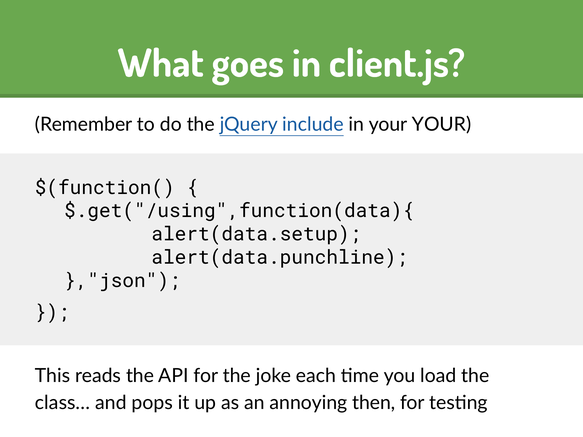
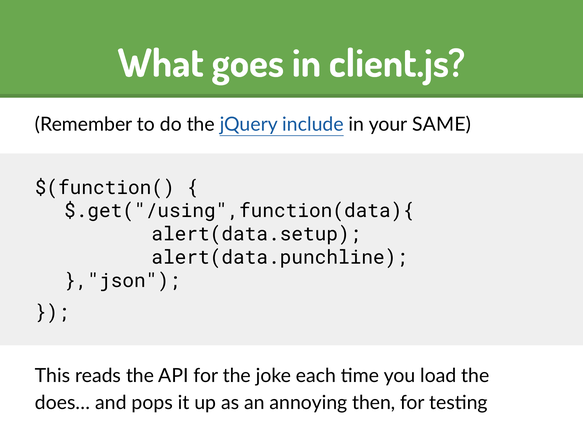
your YOUR: YOUR -> SAME
class…: class… -> does…
